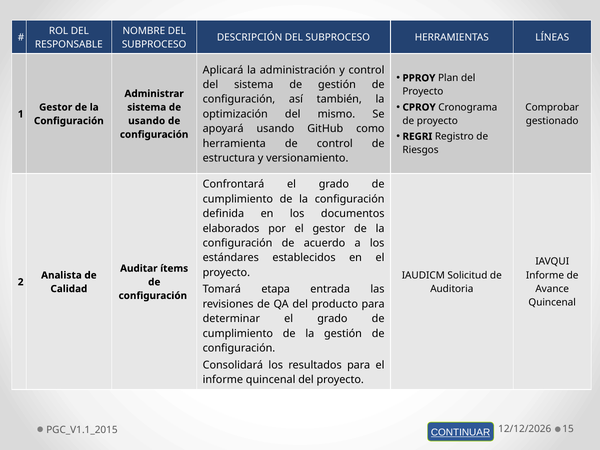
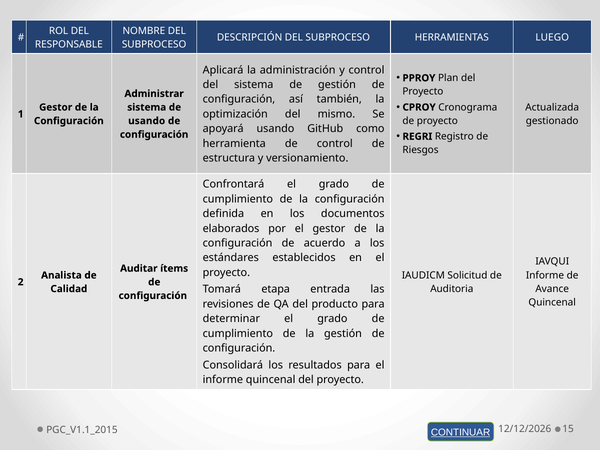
LÍNEAS: LÍNEAS -> LUEGO
Comprobar: Comprobar -> Actualizada
